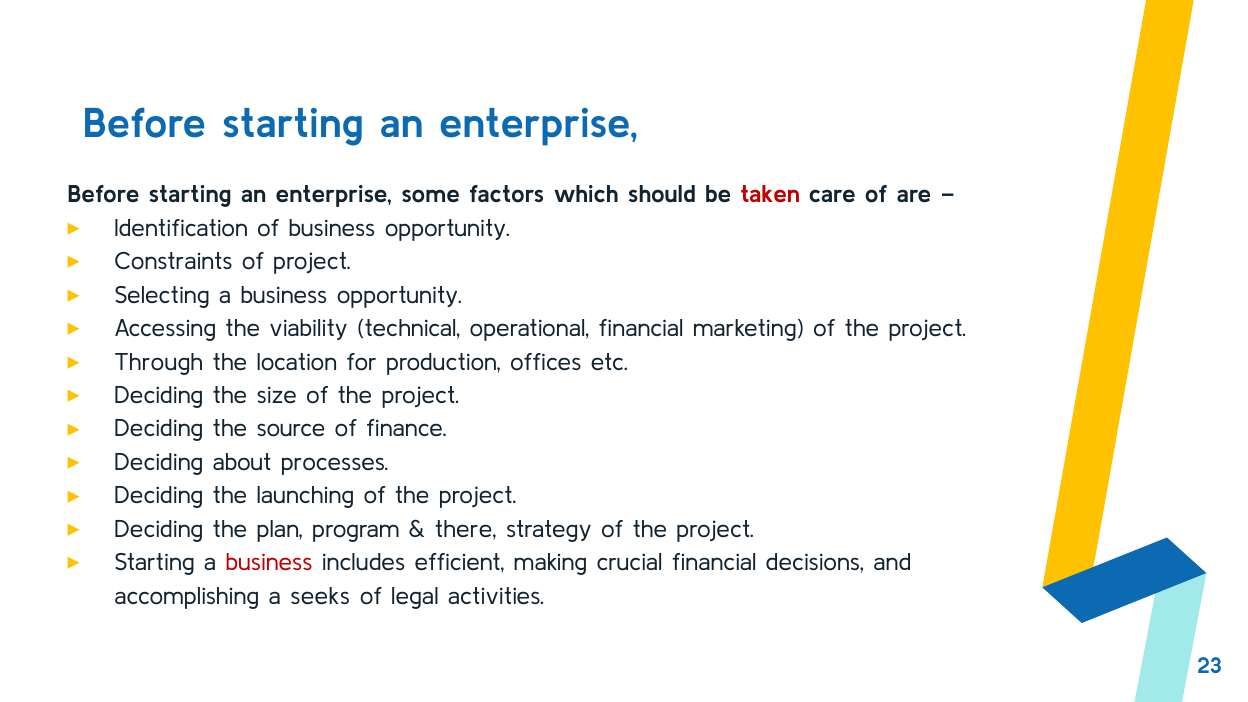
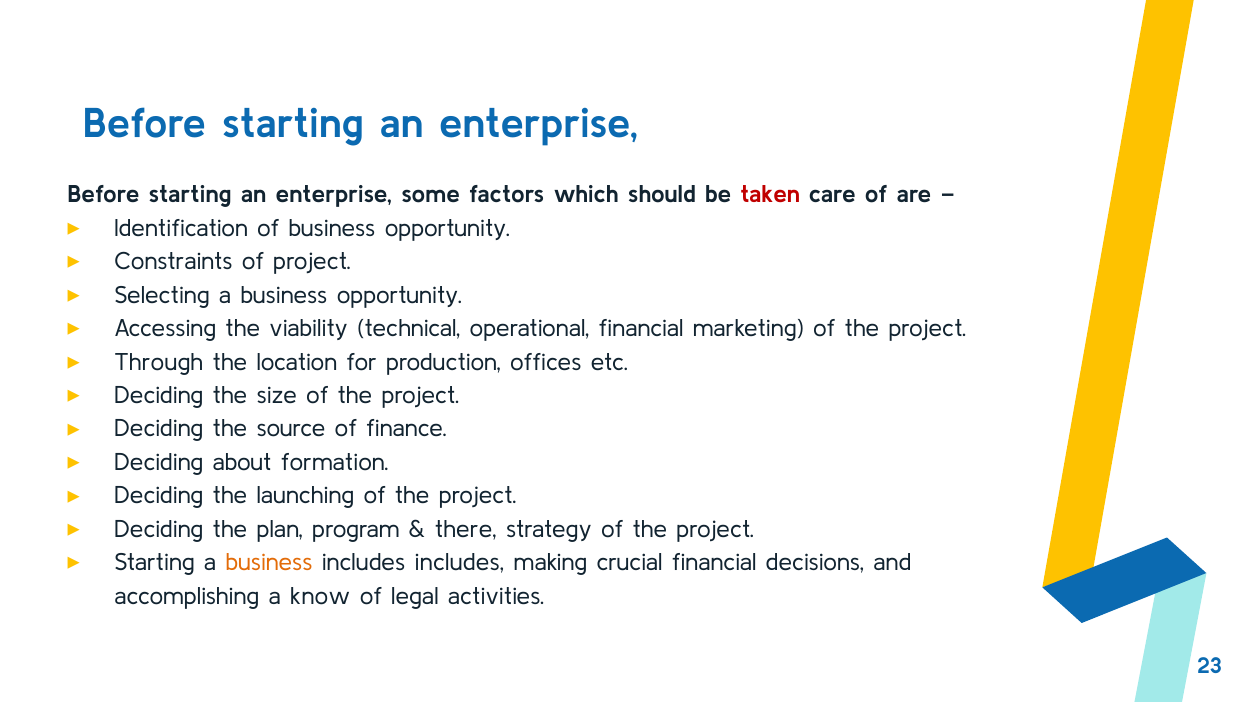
processes: processes -> formation
business at (269, 563) colour: red -> orange
includes efficient: efficient -> includes
seeks: seeks -> know
